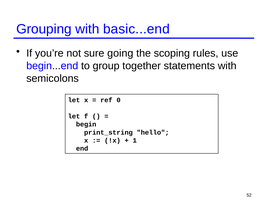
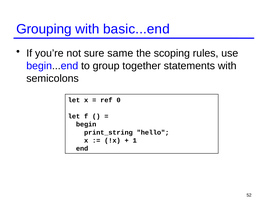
going: going -> same
